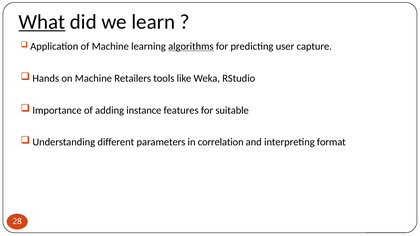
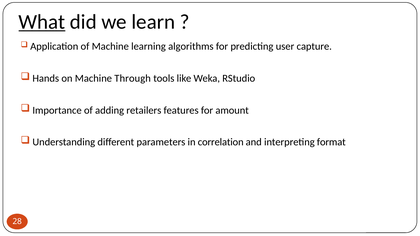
algorithms underline: present -> none
Retailers: Retailers -> Through
instance: instance -> retailers
suitable: suitable -> amount
